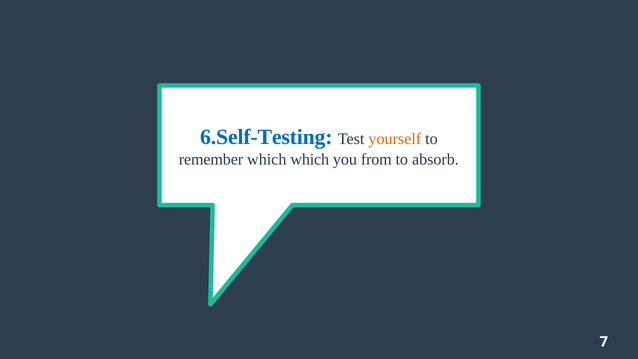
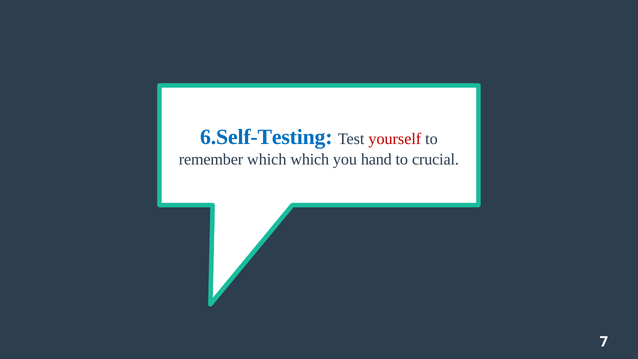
yourself colour: orange -> red
from: from -> hand
absorb: absorb -> crucial
